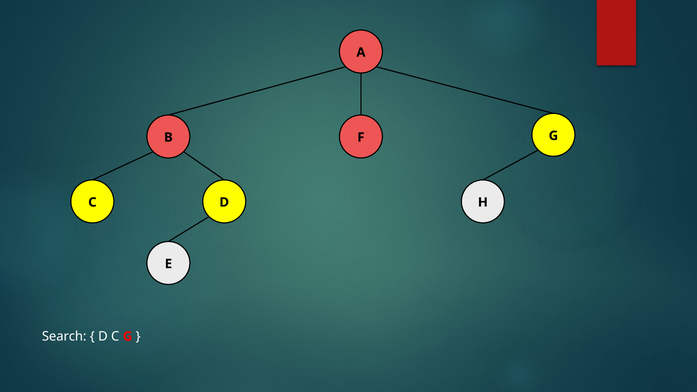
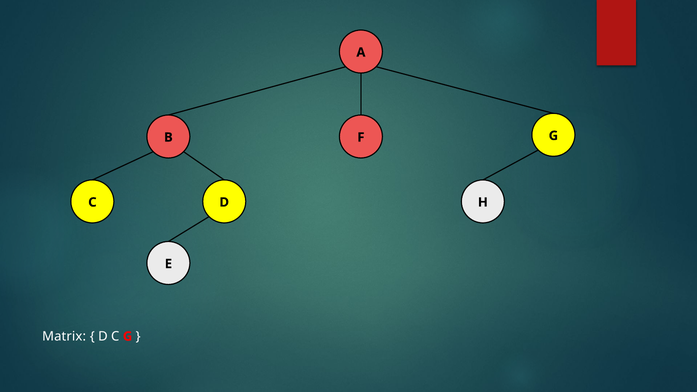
Search: Search -> Matrix
